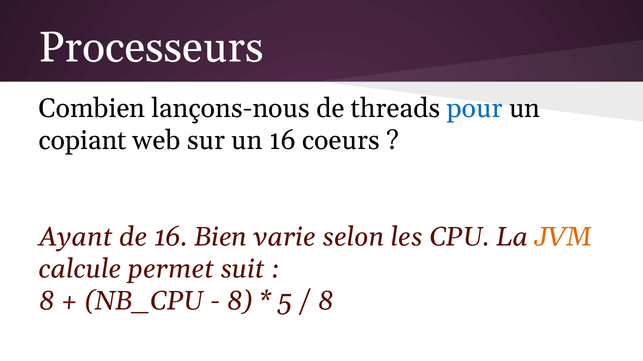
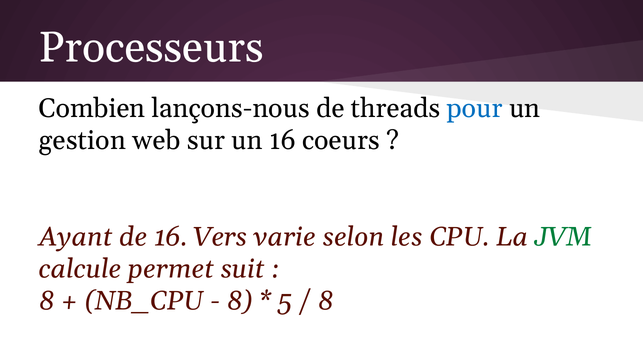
copiant: copiant -> gestion
Bien: Bien -> Vers
JVM colour: orange -> green
